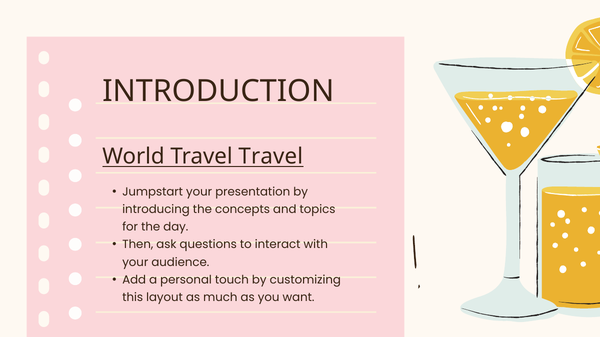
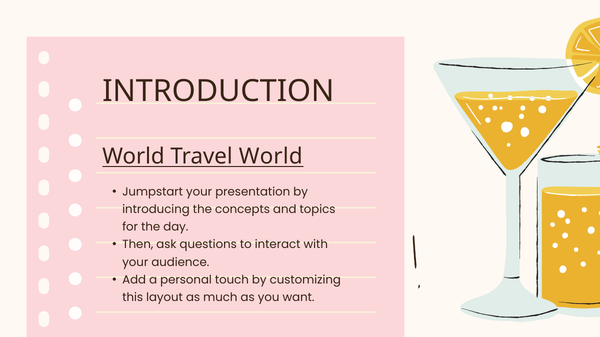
Travel Travel: Travel -> World
